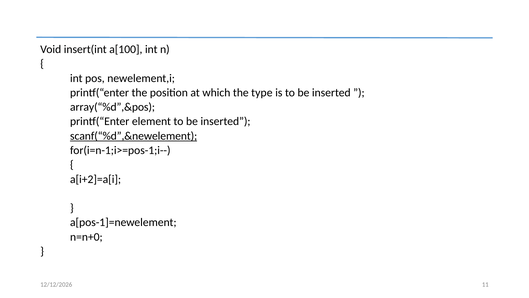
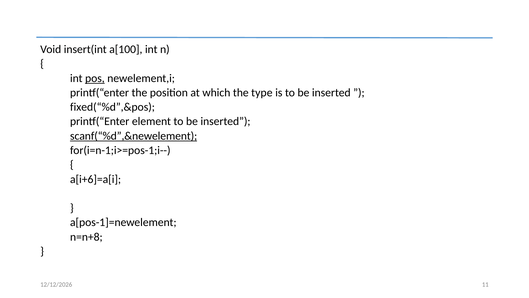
pos underline: none -> present
array(“%d”,&pos: array(“%d”,&pos -> fixed(“%d”,&pos
a[i+2]=a[i: a[i+2]=a[i -> a[i+6]=a[i
n=n+0: n=n+0 -> n=n+8
